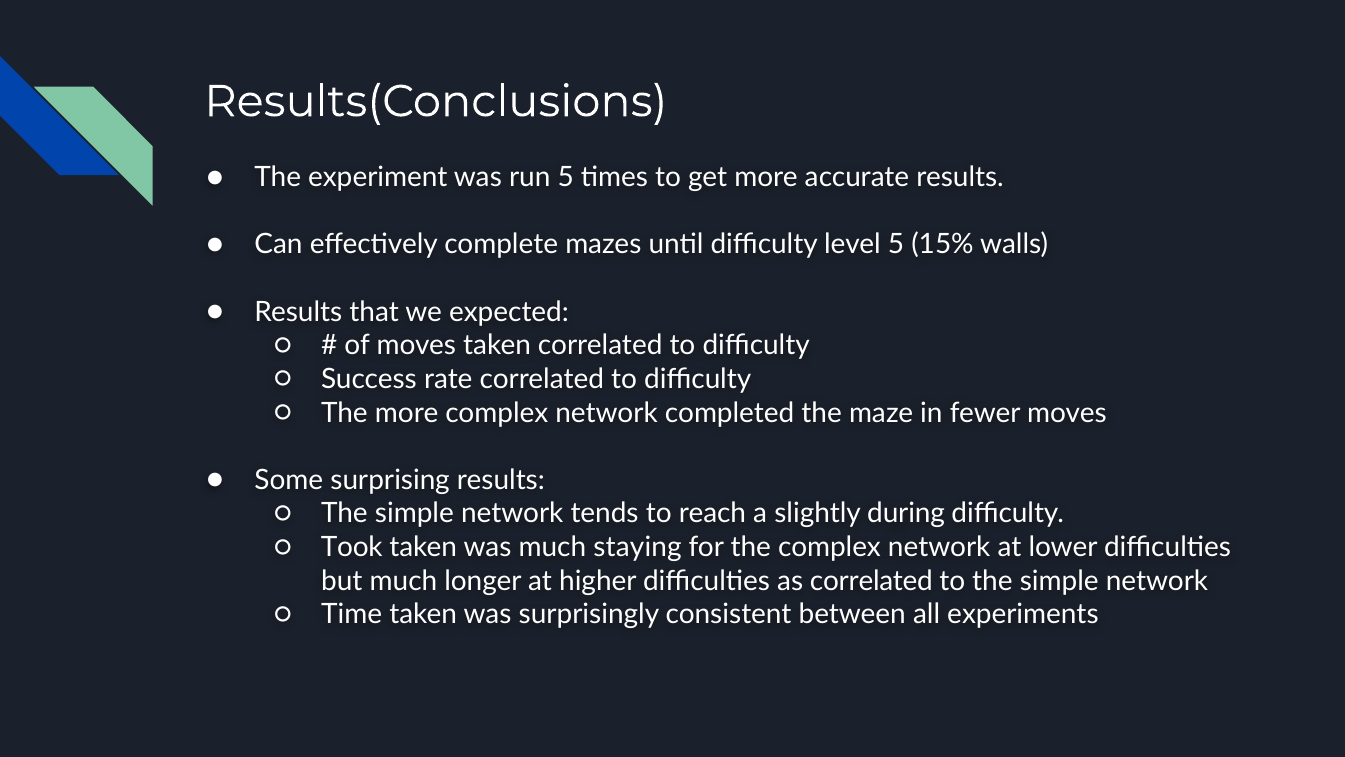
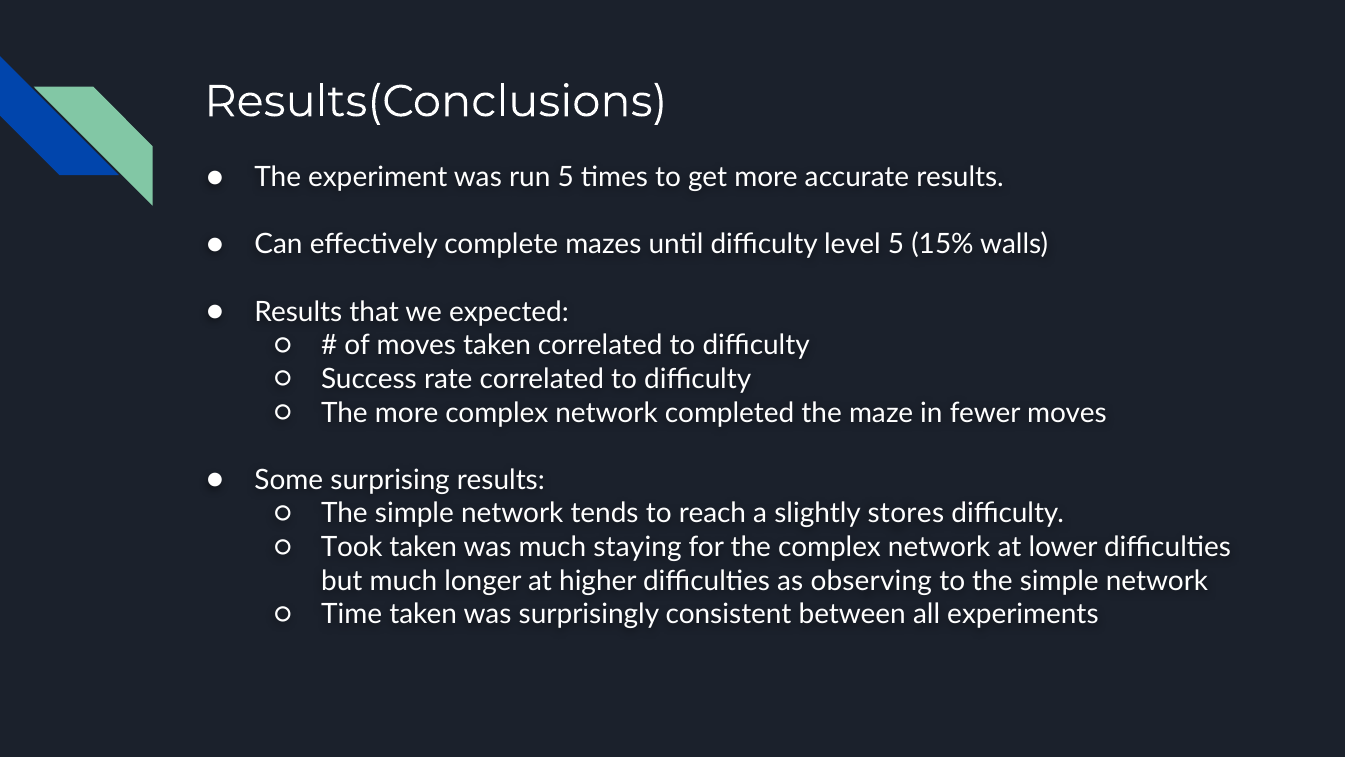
during: during -> stores
as correlated: correlated -> observing
